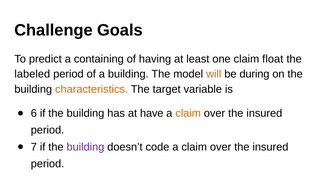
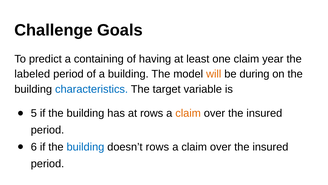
float: float -> year
characteristics colour: orange -> blue
6: 6 -> 5
at have: have -> rows
7: 7 -> 6
building at (85, 147) colour: purple -> blue
doesn’t code: code -> rows
